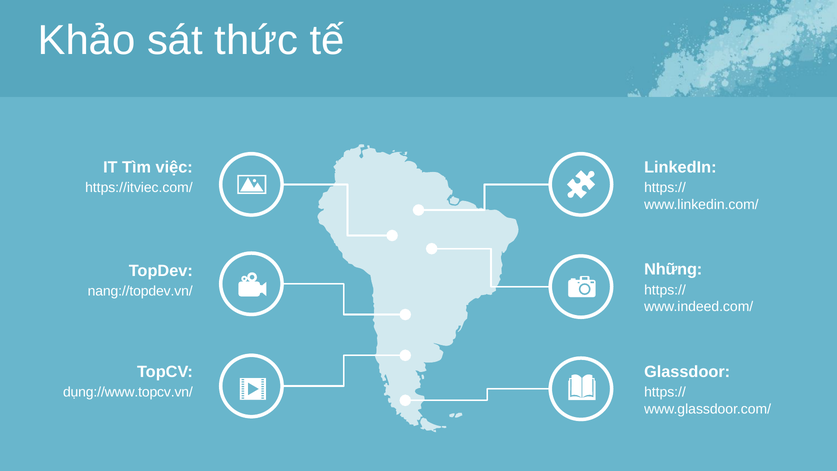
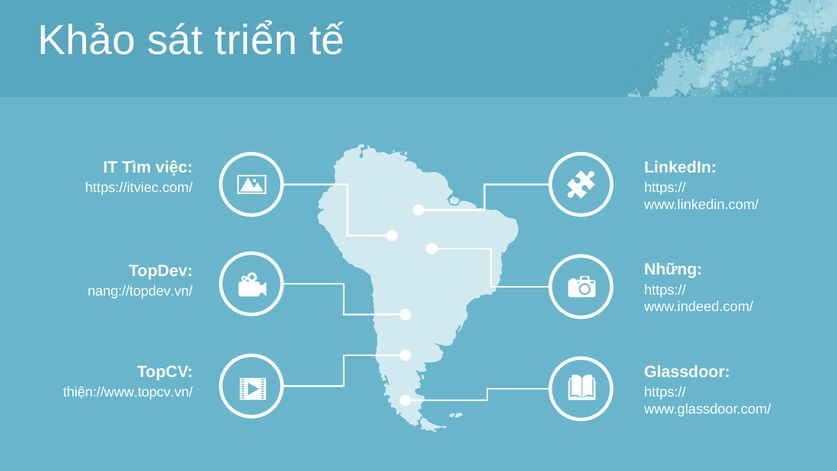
thức: thức -> triển
dụng://www.topcv.vn/: dụng://www.topcv.vn/ -> thiện://www.topcv.vn/
